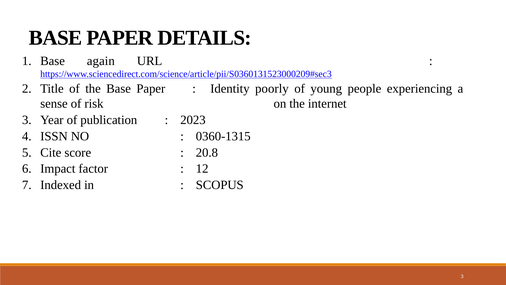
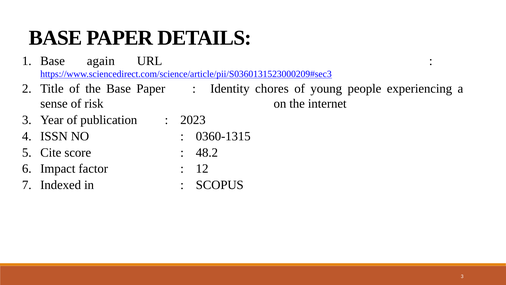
poorly: poorly -> chores
20.8: 20.8 -> 48.2
